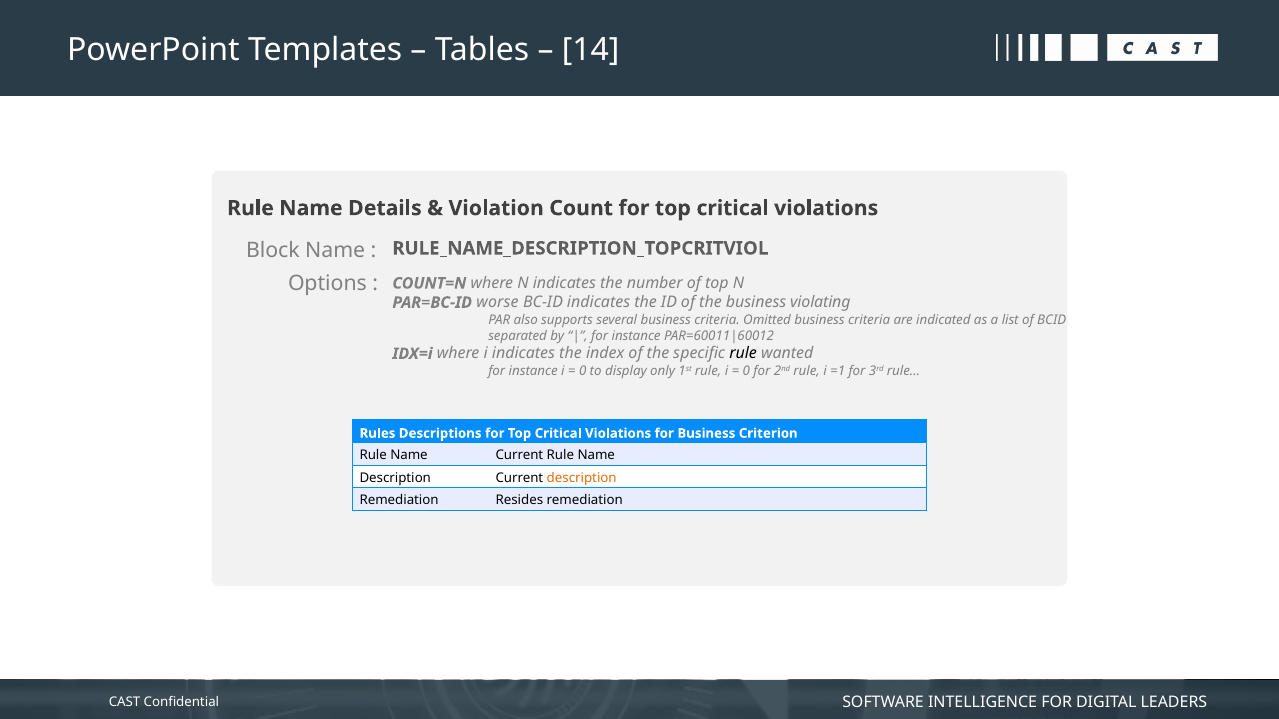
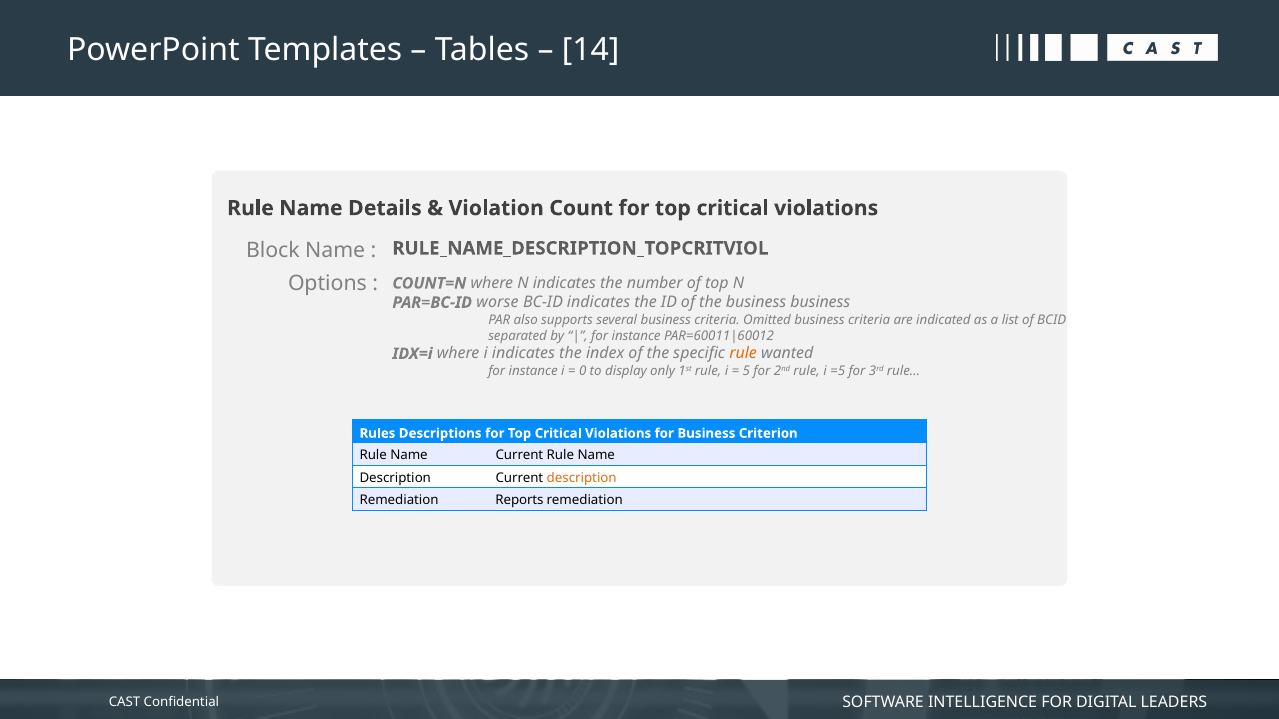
business violating: violating -> business
rule at (743, 354) colour: black -> orange
0 at (746, 371): 0 -> 5
=1: =1 -> =5
Resides: Resides -> Reports
